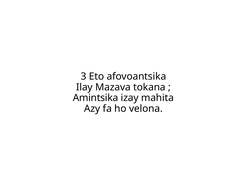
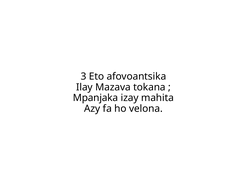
Amintsika: Amintsika -> Mpanjaka
